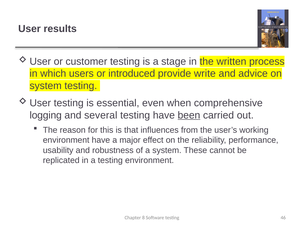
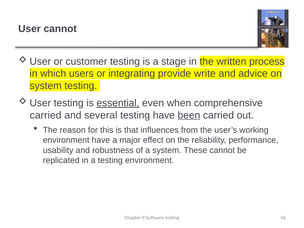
User results: results -> cannot
introduced: introduced -> integrating
essential underline: none -> present
logging at (46, 115): logging -> carried
